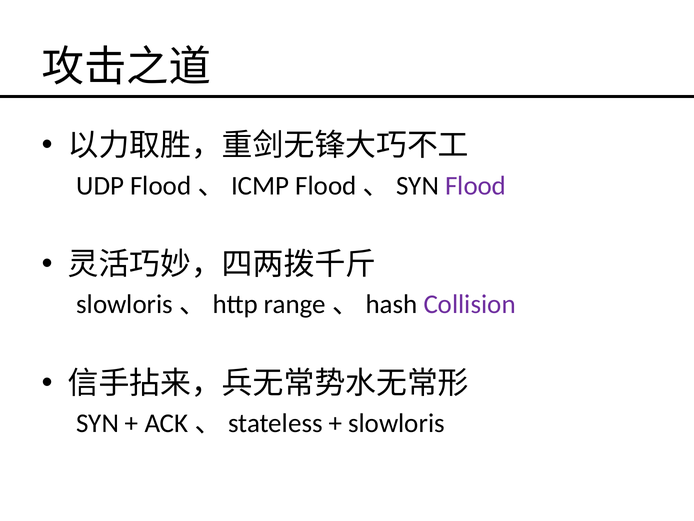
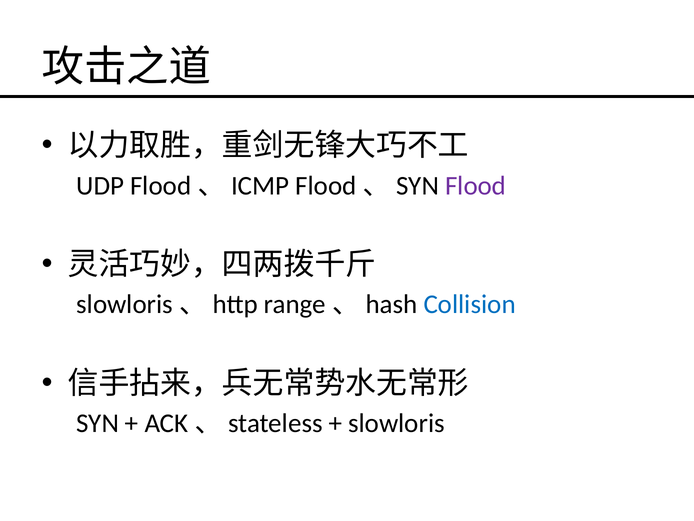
Collision colour: purple -> blue
